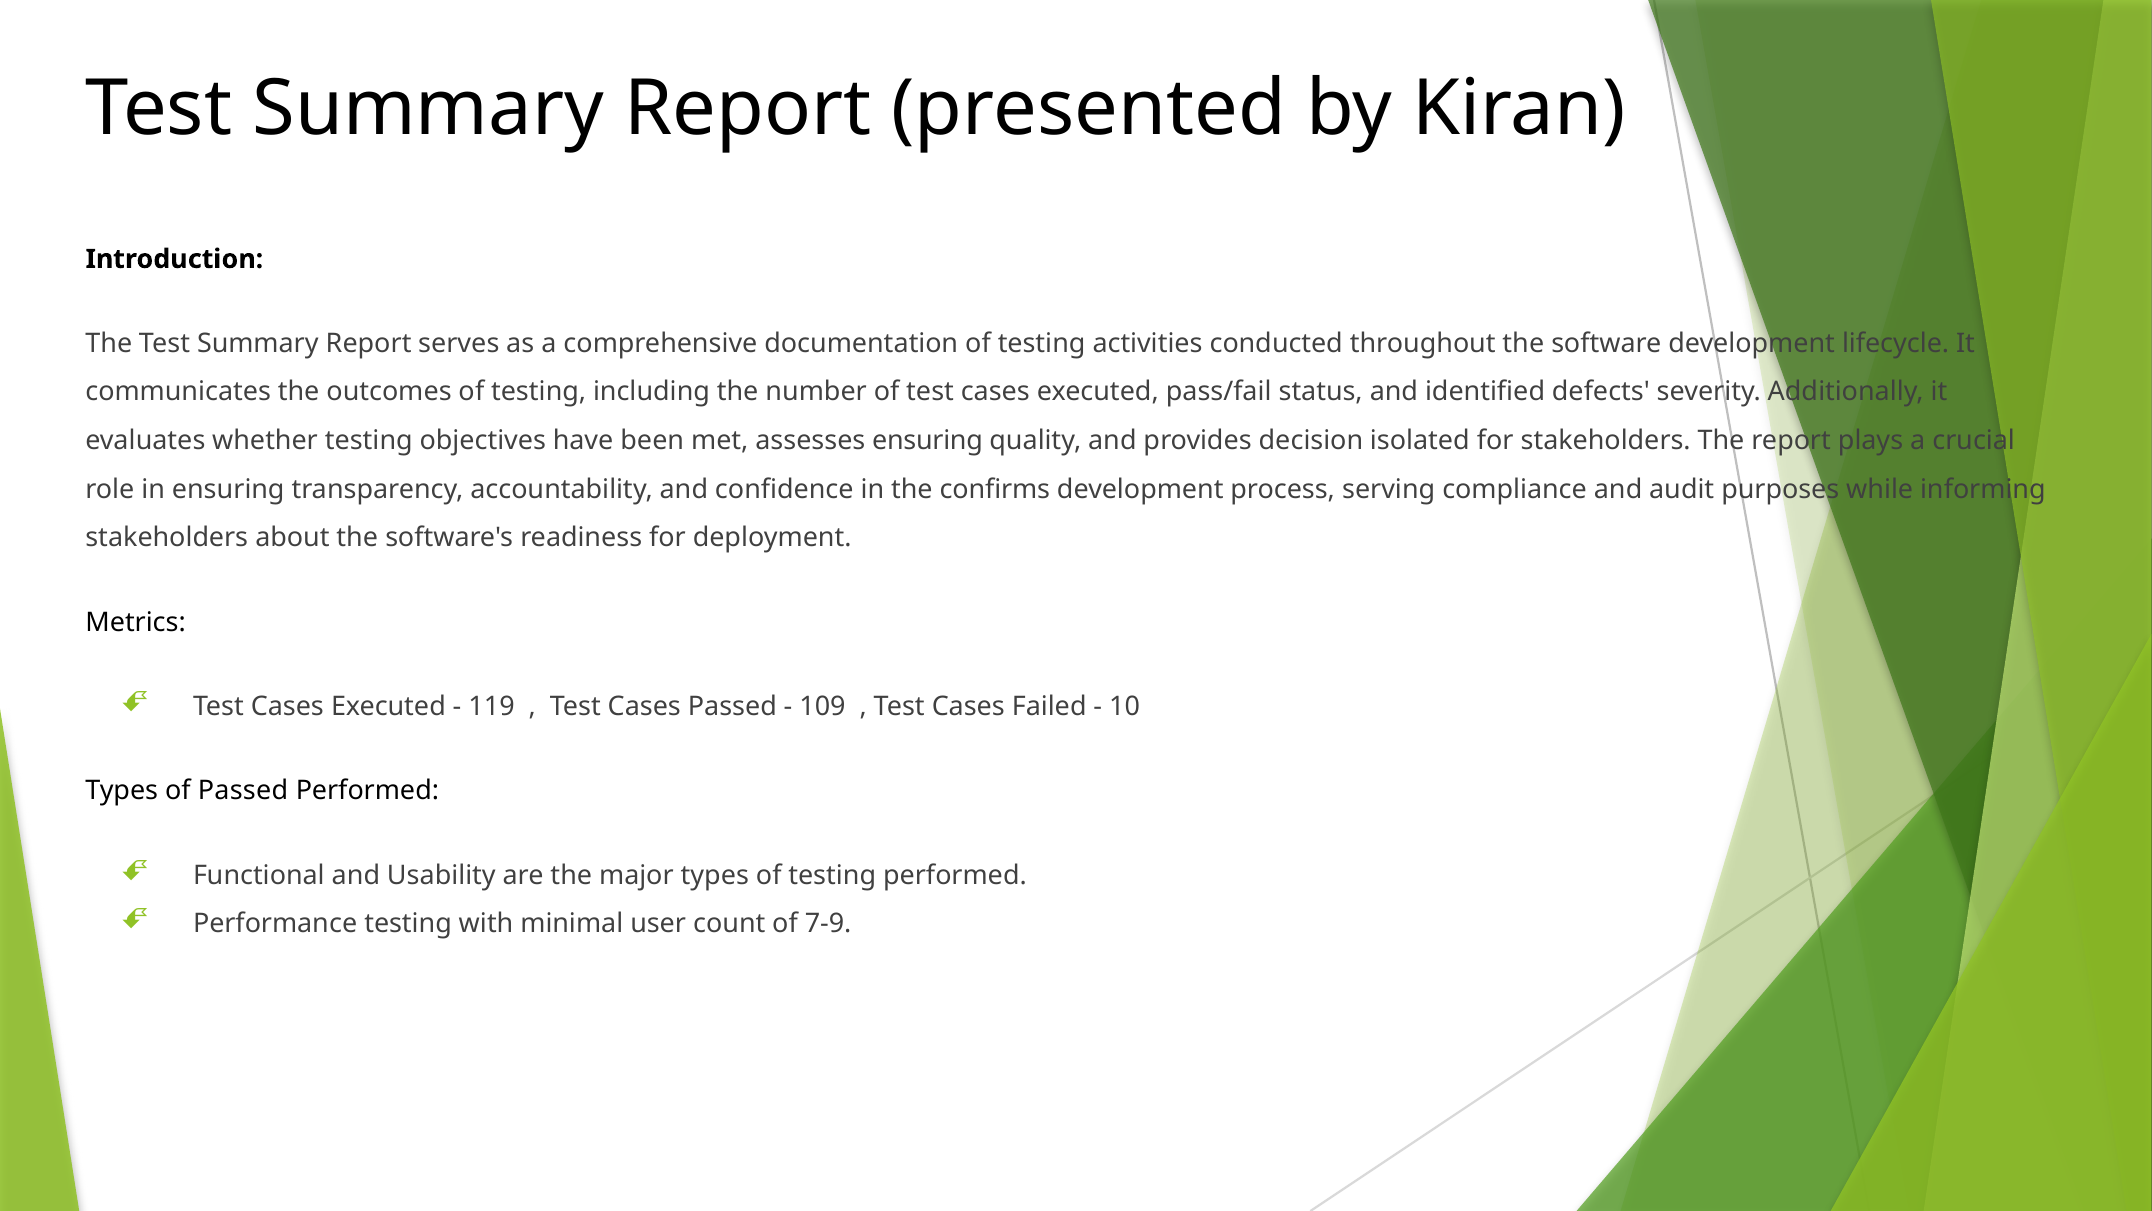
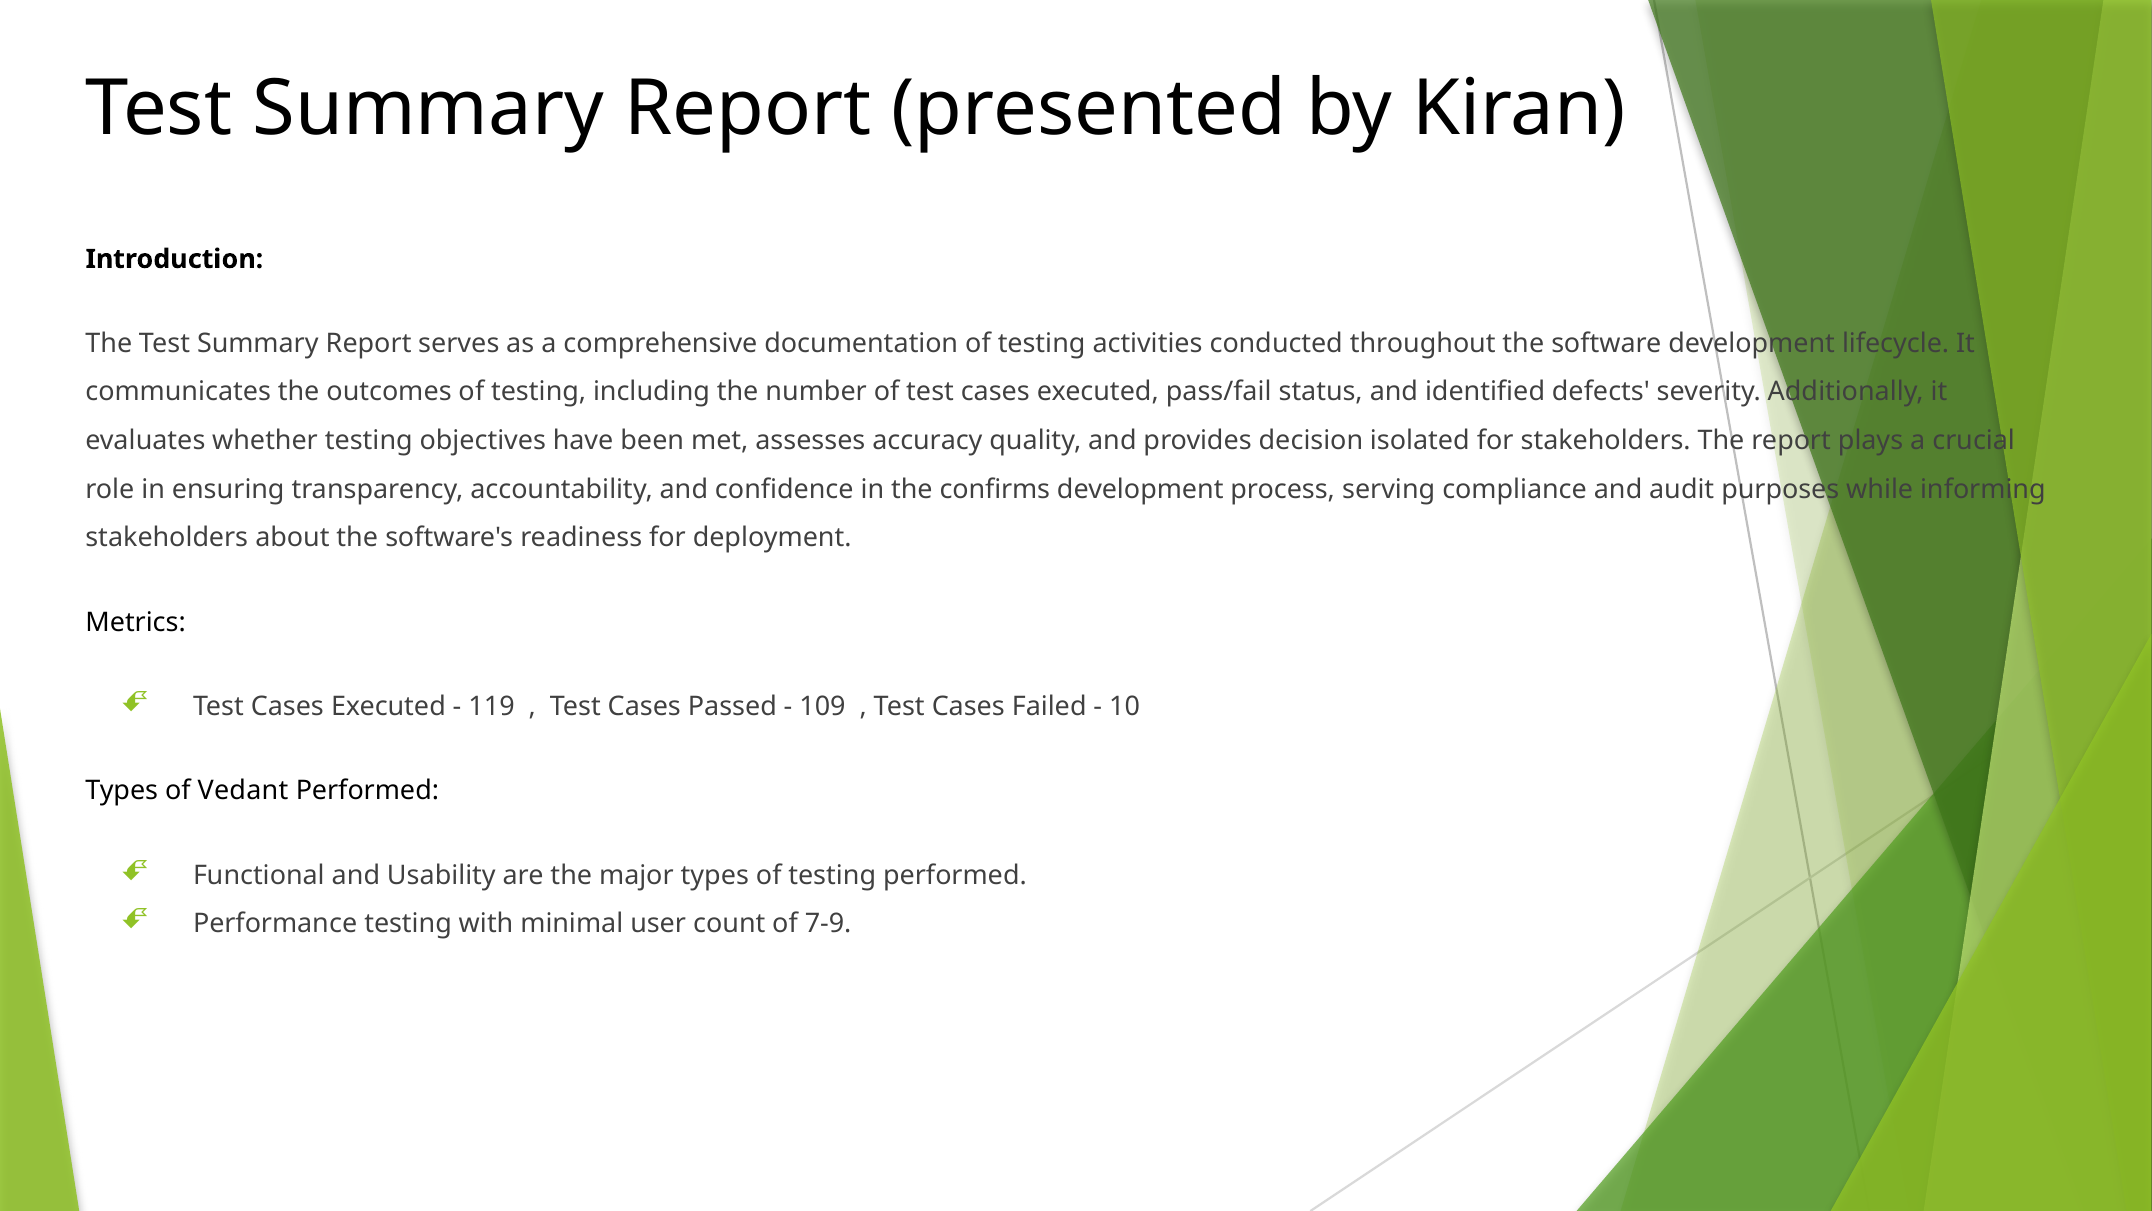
assesses ensuring: ensuring -> accuracy
of Passed: Passed -> Vedant
